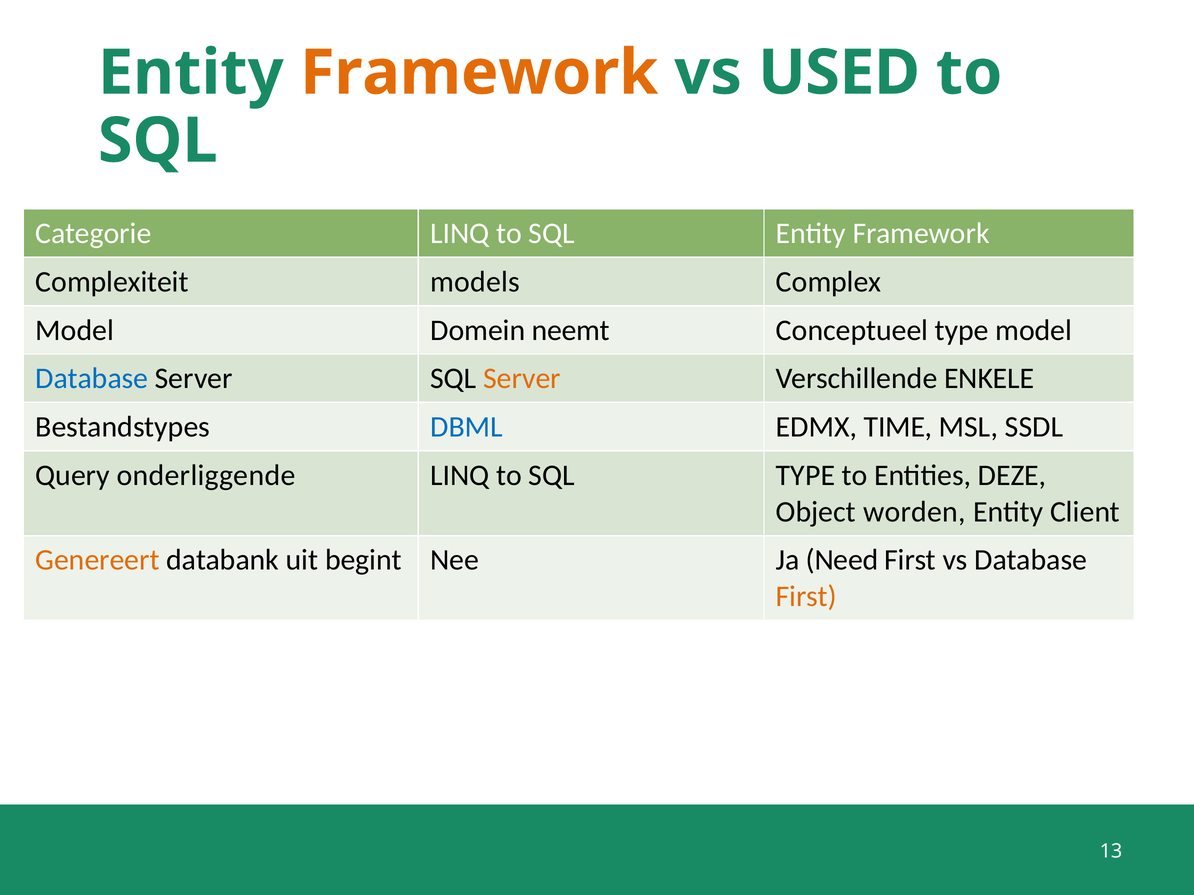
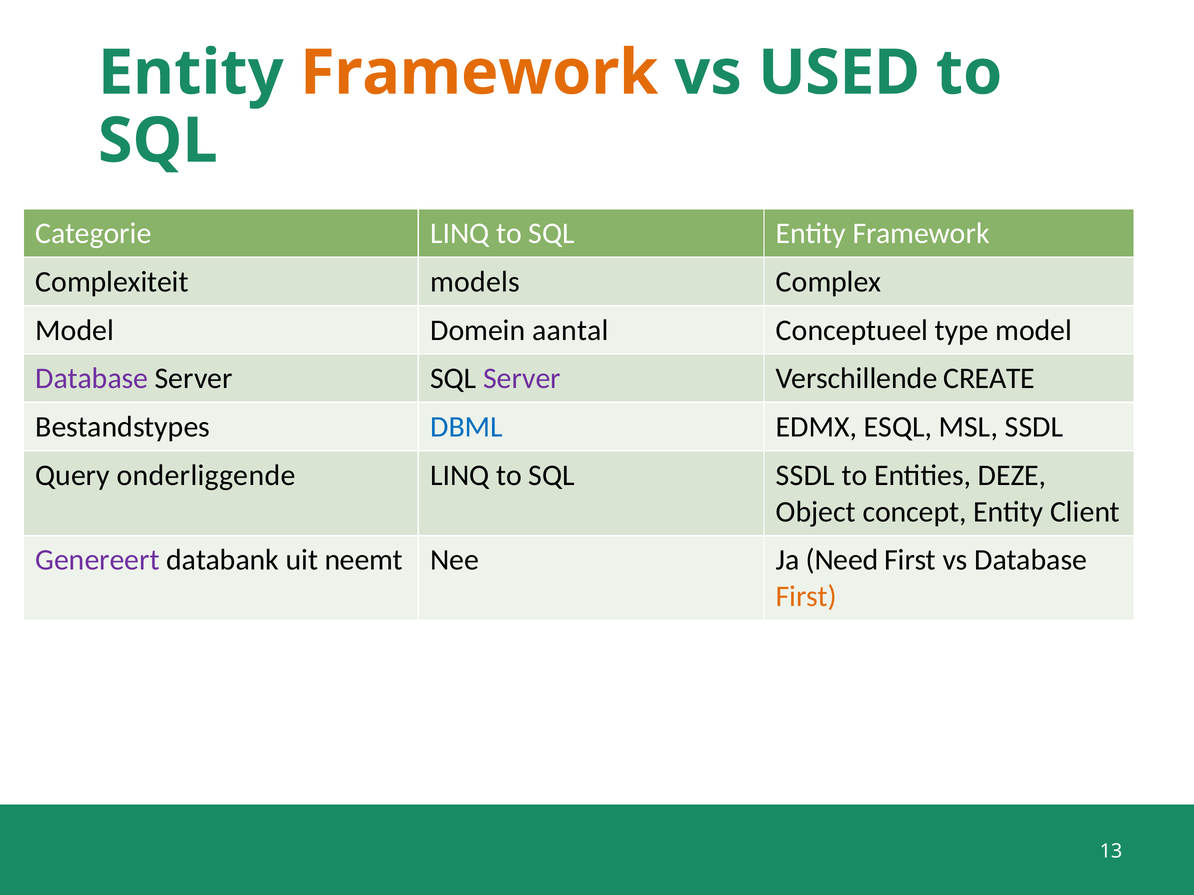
neemt: neemt -> aantal
Database at (92, 379) colour: blue -> purple
Server at (522, 379) colour: orange -> purple
ENKELE: ENKELE -> CREATE
TIME: TIME -> ESQL
SQL TYPE: TYPE -> SSDL
worden: worden -> concept
Genereert colour: orange -> purple
begint: begint -> neemt
